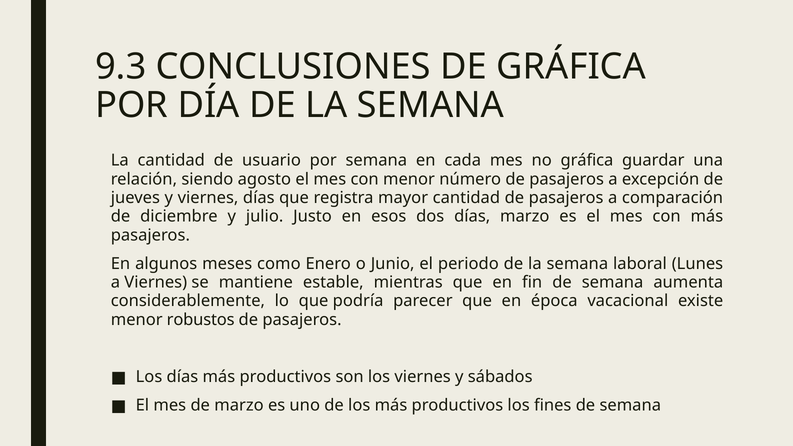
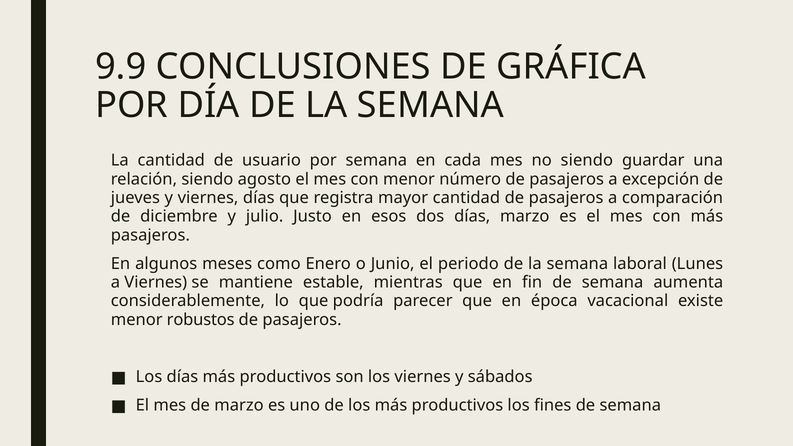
9.3: 9.3 -> 9.9
no gráfica: gráfica -> siendo
